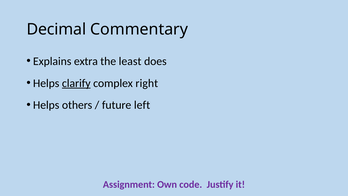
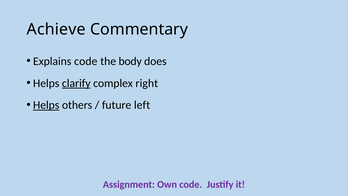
Decimal: Decimal -> Achieve
Explains extra: extra -> code
least: least -> body
Helps at (46, 105) underline: none -> present
